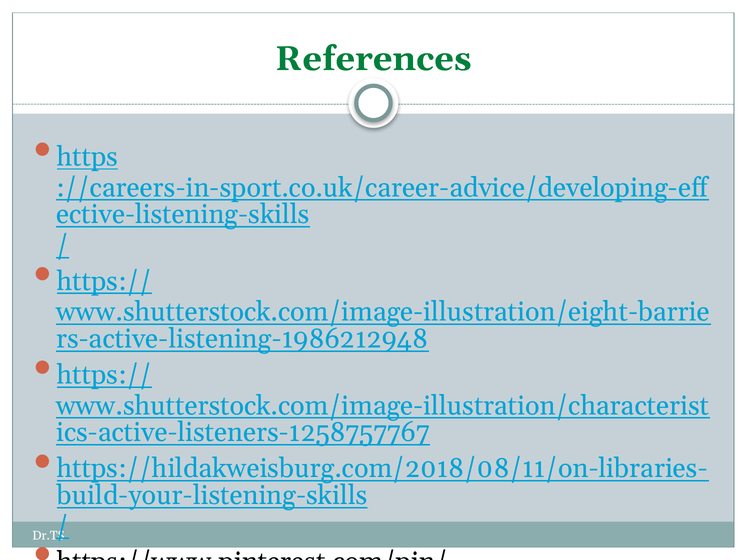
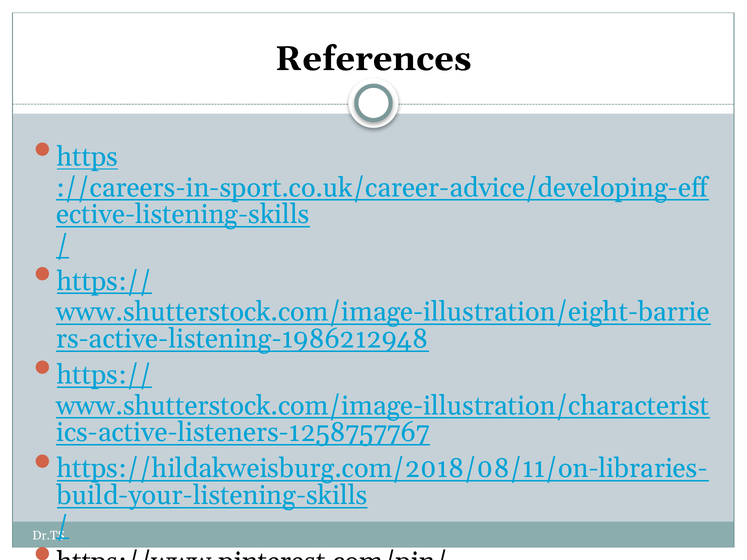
References colour: green -> black
